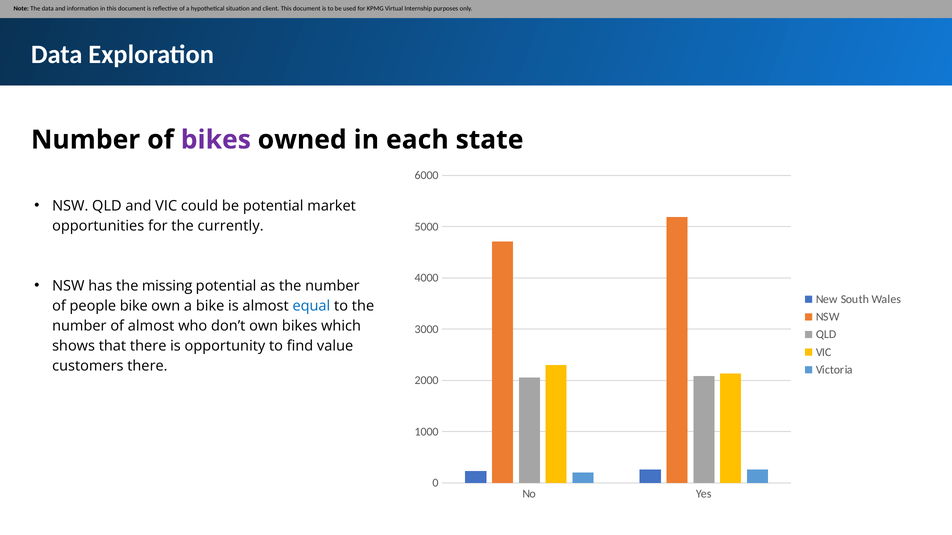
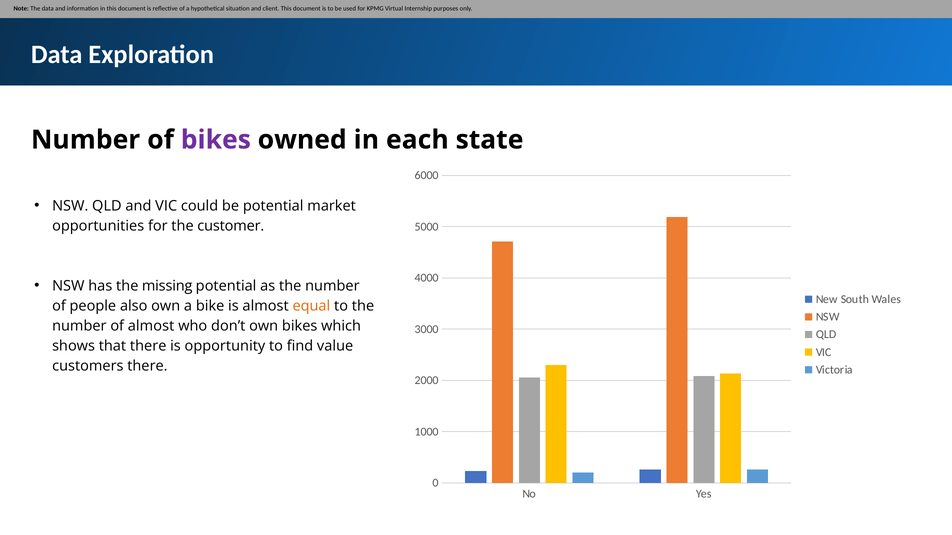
currently: currently -> customer
people bike: bike -> also
equal colour: blue -> orange
